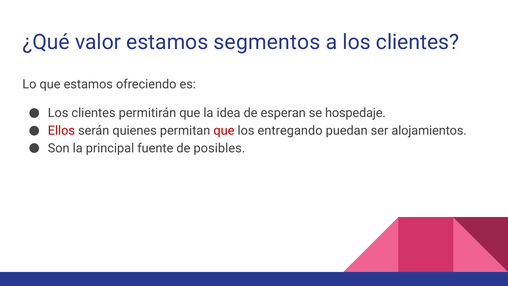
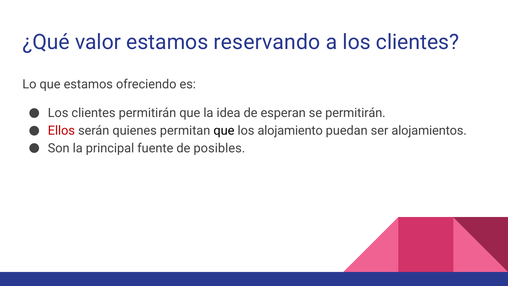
segmentos: segmentos -> reservando
se hospedaje: hospedaje -> permitirán
que at (224, 131) colour: red -> black
entregando: entregando -> alojamiento
